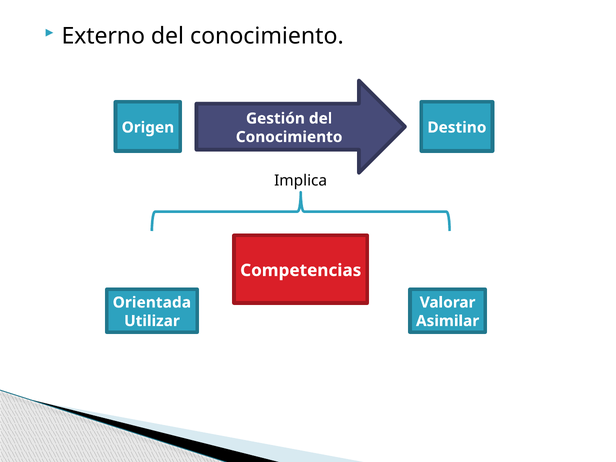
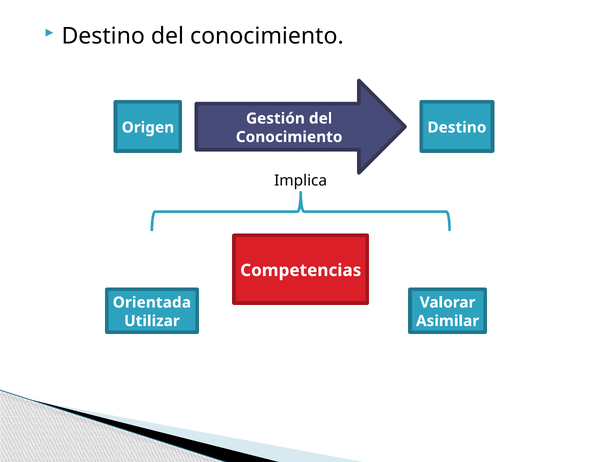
Externo at (103, 36): Externo -> Destino
